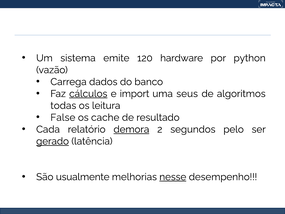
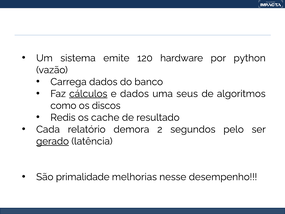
e import: import -> dados
todas: todas -> como
leitura: leitura -> discos
False: False -> Redis
demora underline: present -> none
usualmente: usualmente -> primalidade
nesse underline: present -> none
